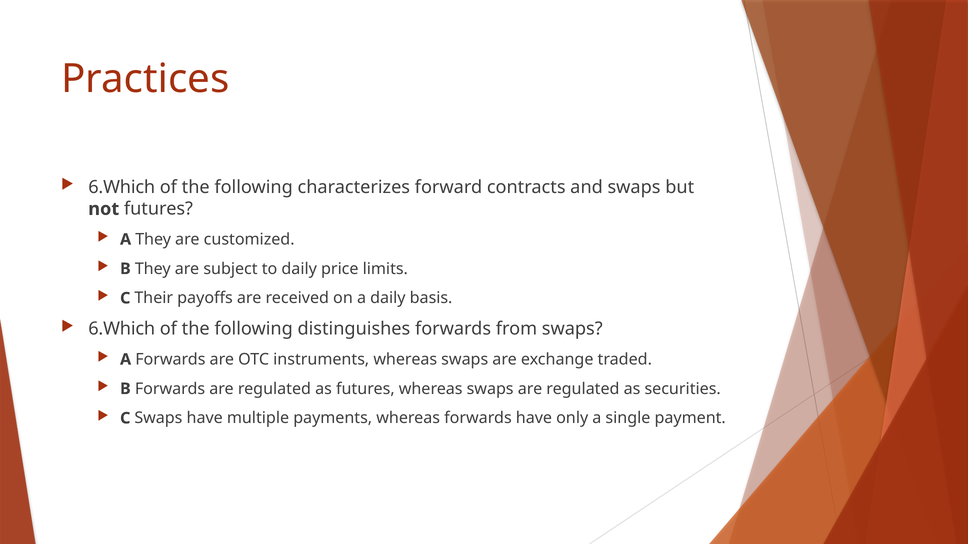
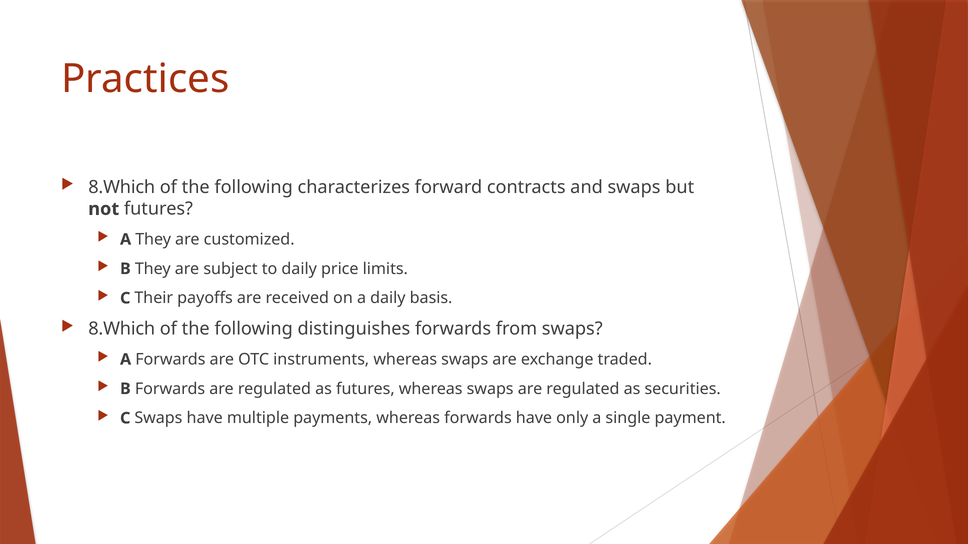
6.Which at (122, 187): 6.Which -> 8.Which
6.Which at (122, 329): 6.Which -> 8.Which
